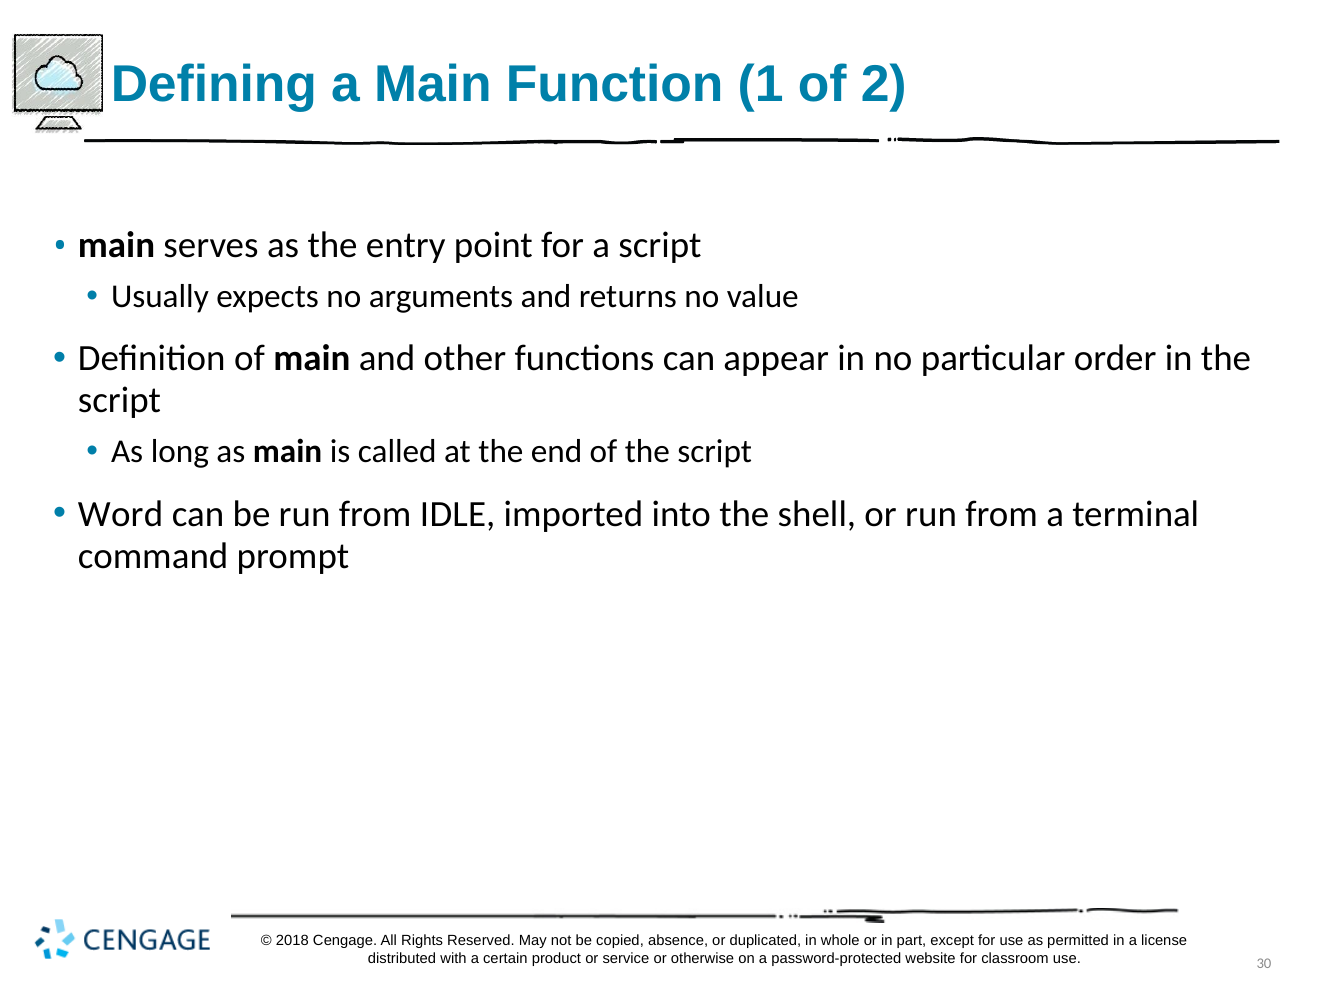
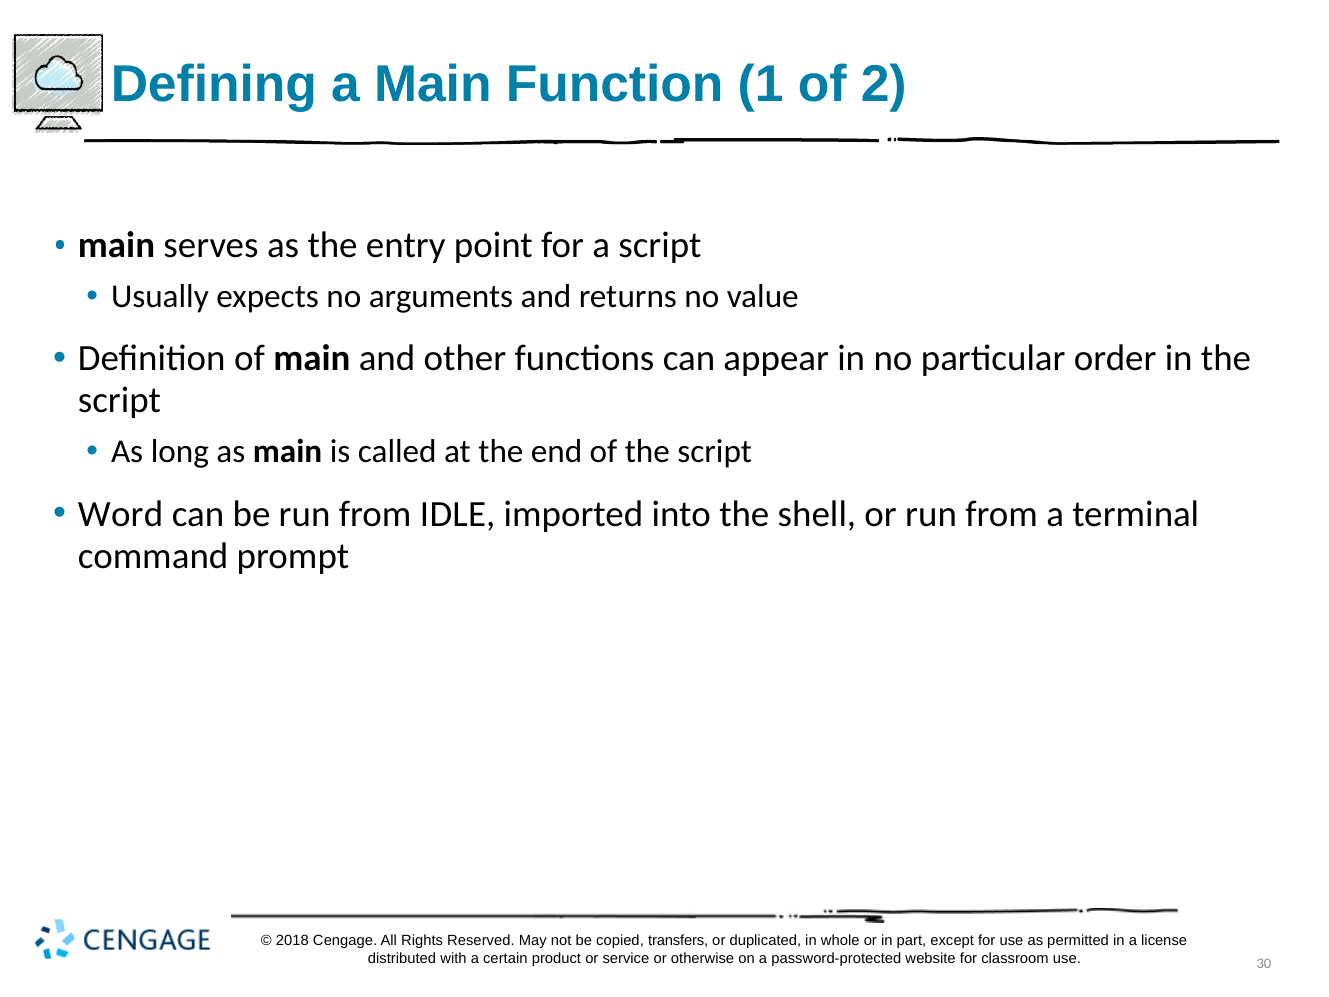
absence: absence -> transfers
